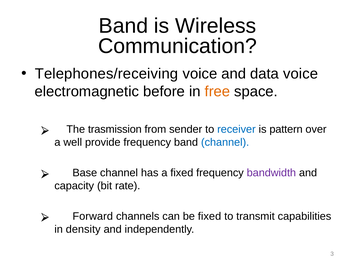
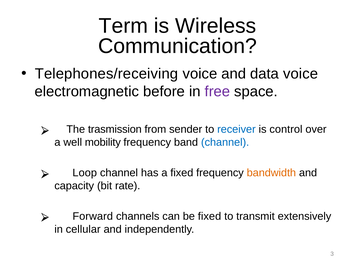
Band at (123, 26): Band -> Term
free colour: orange -> purple
pattern: pattern -> control
provide: provide -> mobility
Base: Base -> Loop
bandwidth colour: purple -> orange
capabilities: capabilities -> extensively
density: density -> cellular
